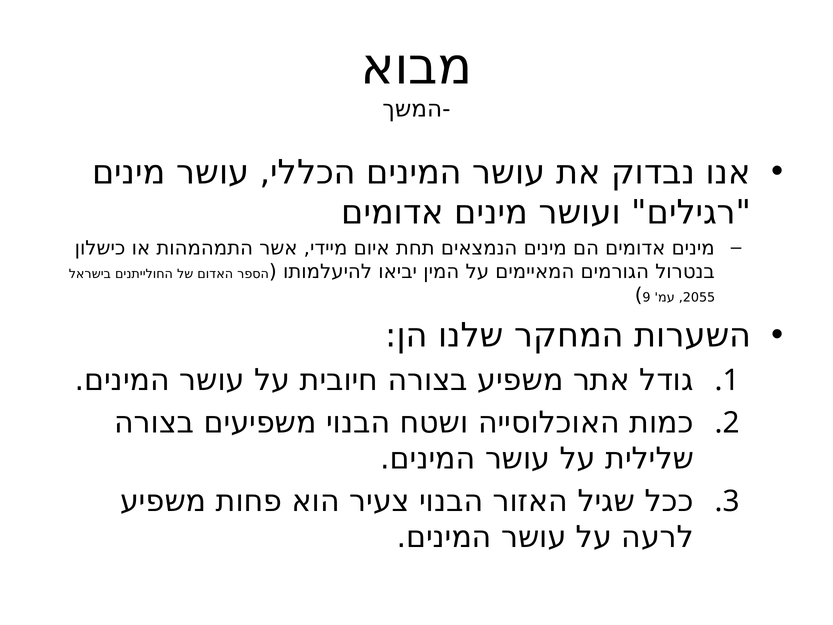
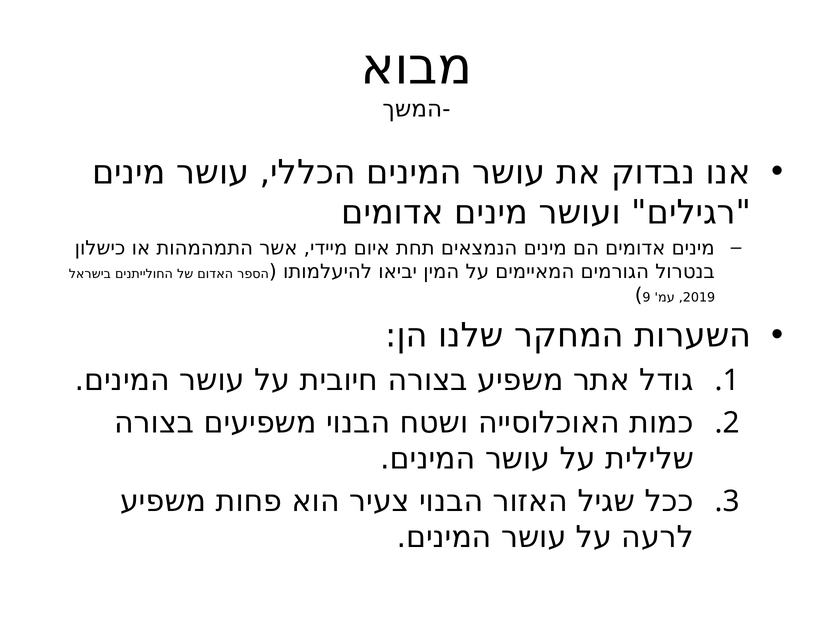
2055: 2055 -> 2019
